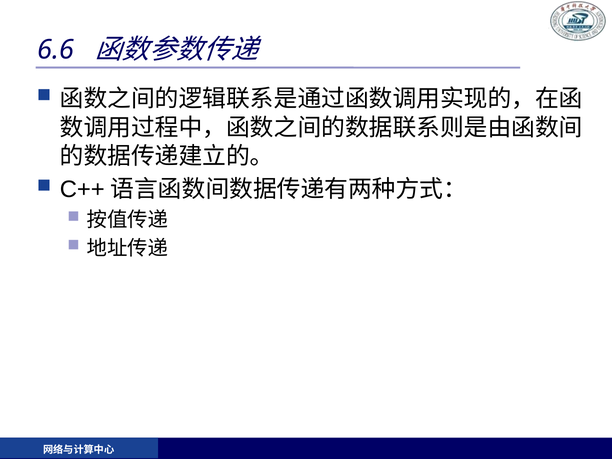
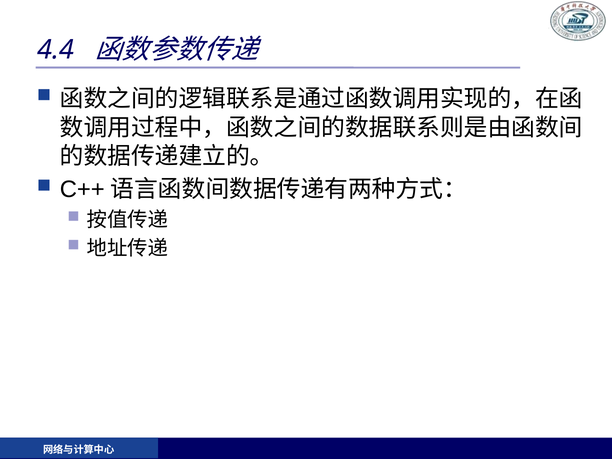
6.6: 6.6 -> 4.4
